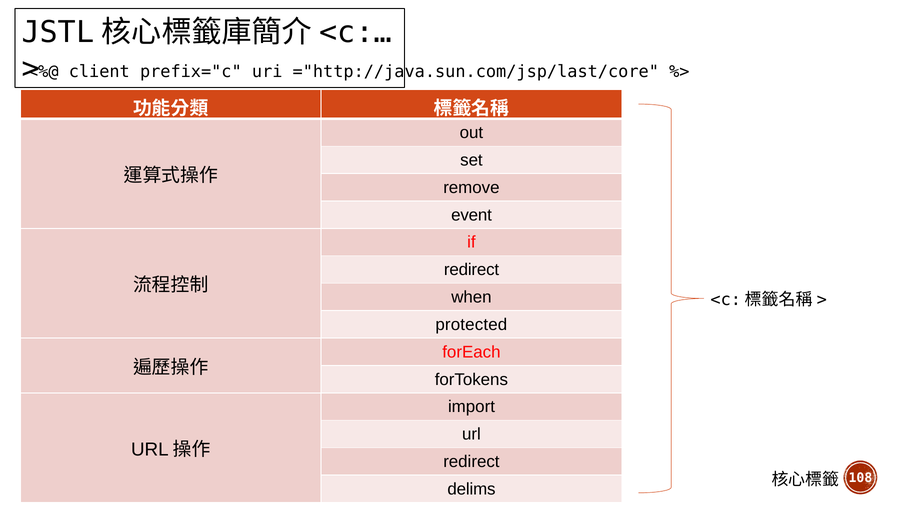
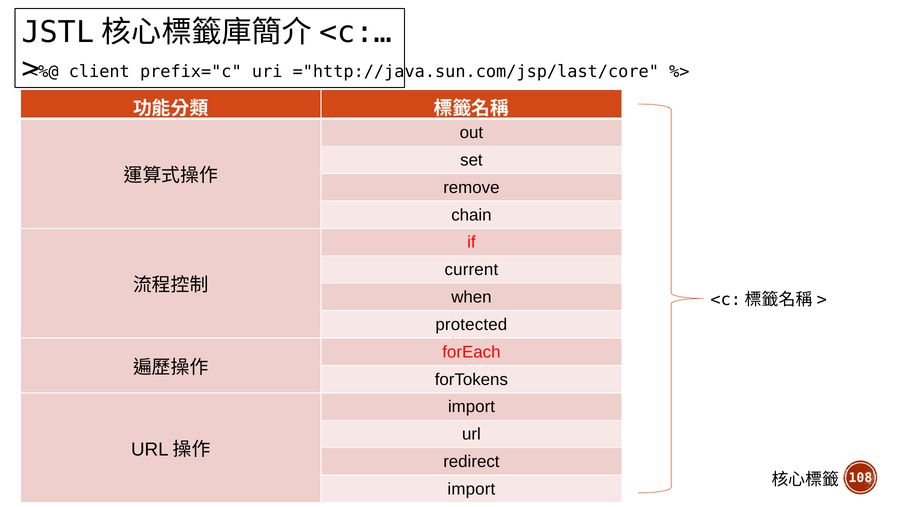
event: event -> chain
redirect at (472, 270): redirect -> current
delims at (472, 489): delims -> import
